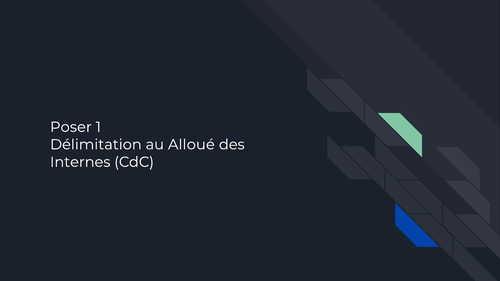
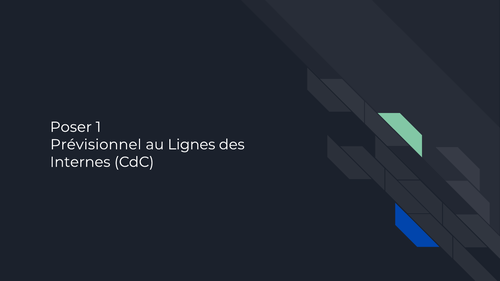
Délimitation: Délimitation -> Prévisionnel
Alloué: Alloué -> Lignes
